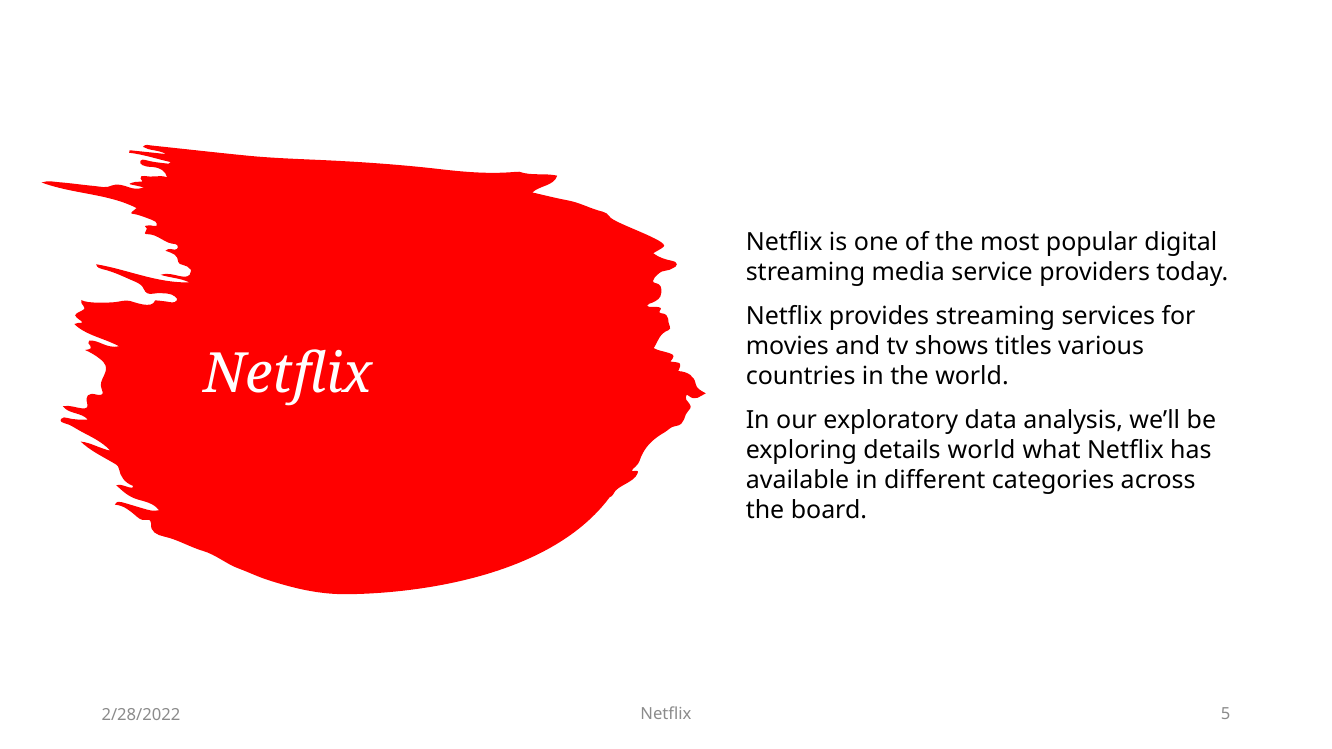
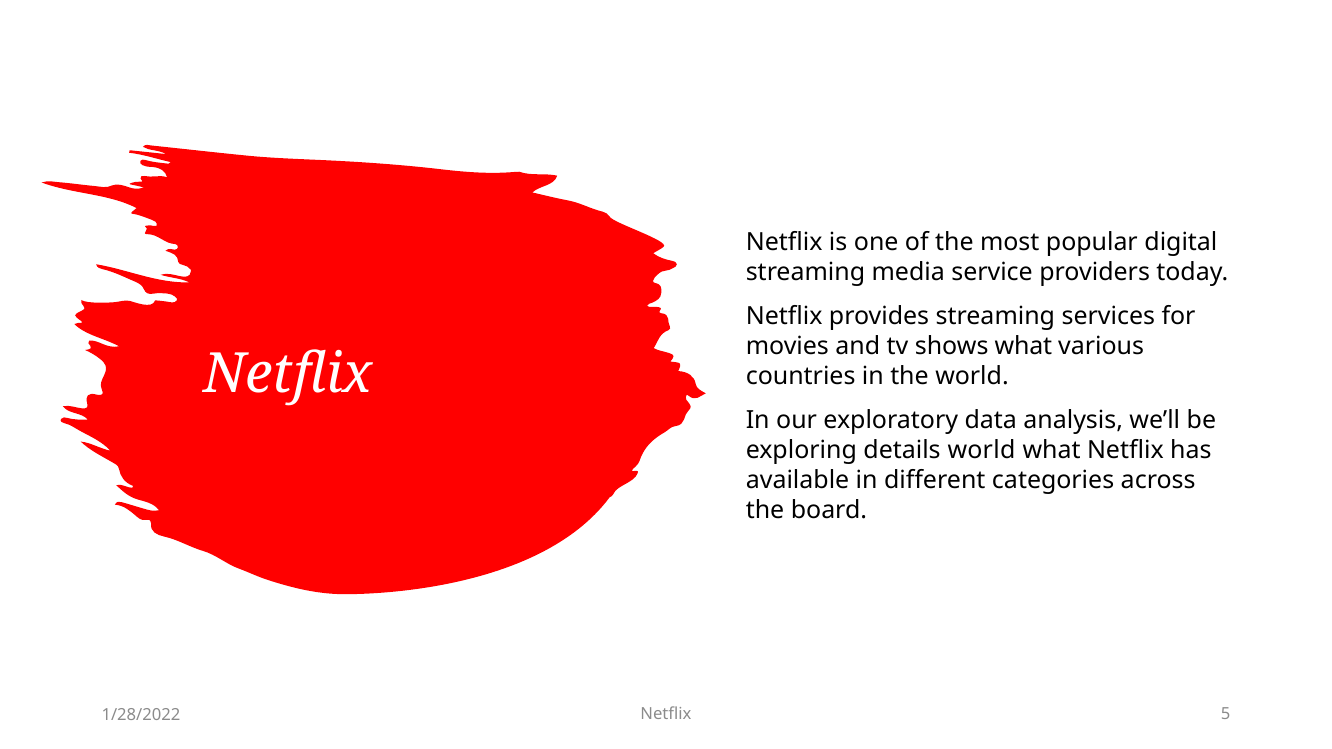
shows titles: titles -> what
2/28/2022: 2/28/2022 -> 1/28/2022
